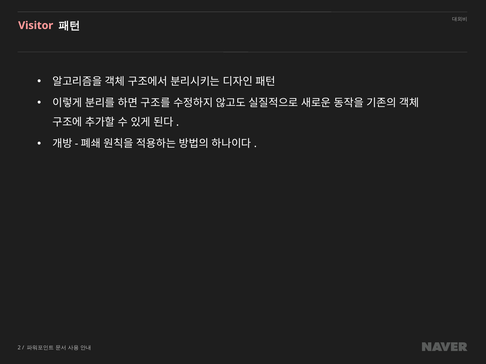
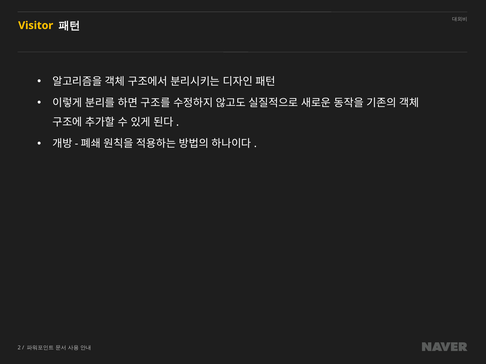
Visitor colour: pink -> yellow
